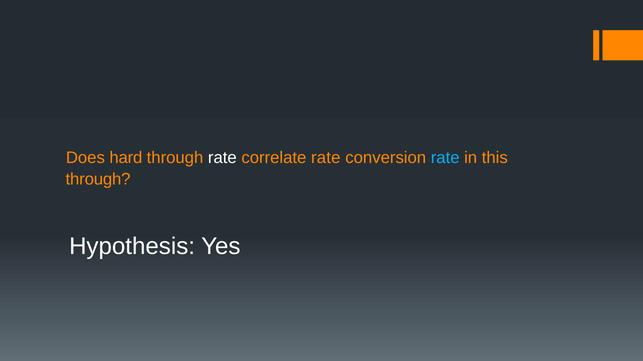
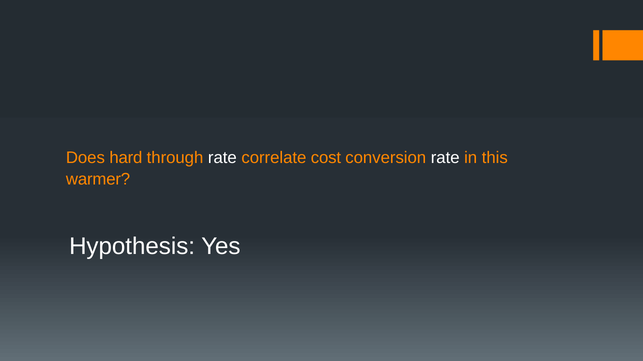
correlate rate: rate -> cost
rate at (445, 158) colour: light blue -> white
through at (98, 180): through -> warmer
